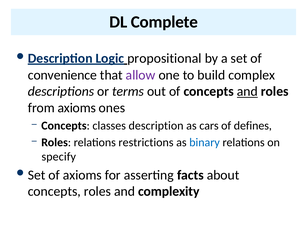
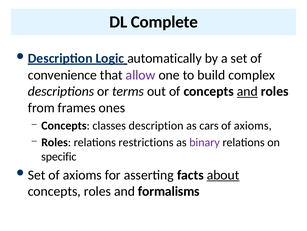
propositional: propositional -> automatically
from axioms: axioms -> frames
defines at (253, 125): defines -> axioms
binary colour: blue -> purple
specify: specify -> specific
about underline: none -> present
complexity: complexity -> formalisms
